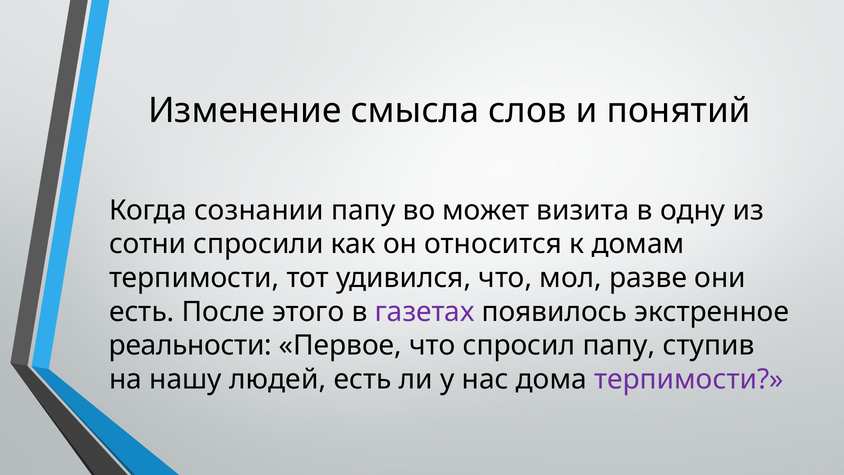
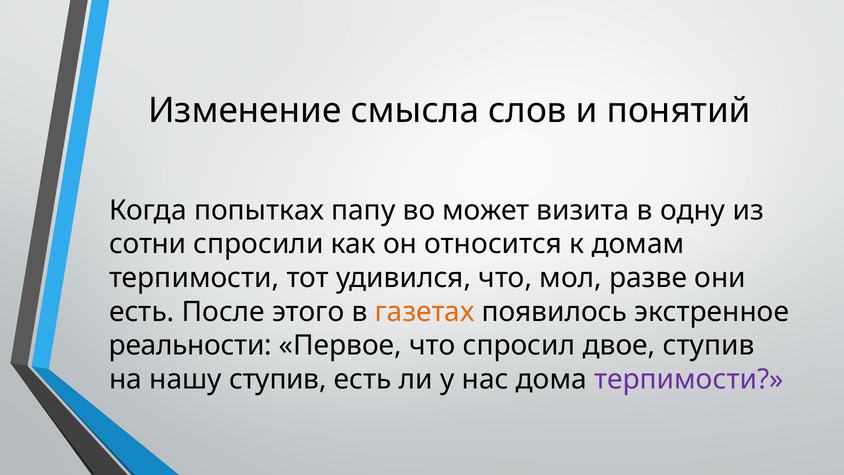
сознании: сознании -> попытках
газетах colour: purple -> orange
спросил папу: папу -> двое
нашу людей: людей -> ступив
